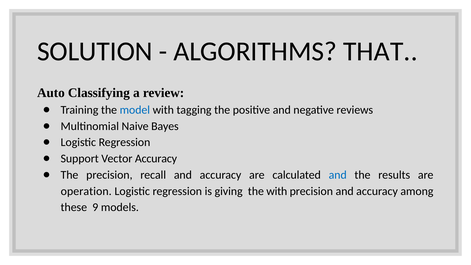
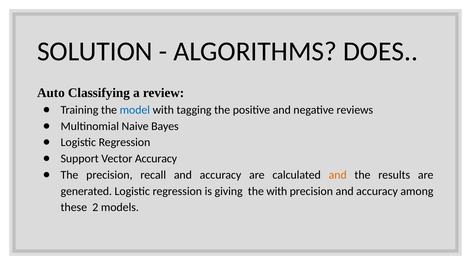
THAT: THAT -> DOES
and at (338, 175) colour: blue -> orange
operation: operation -> generated
9: 9 -> 2
